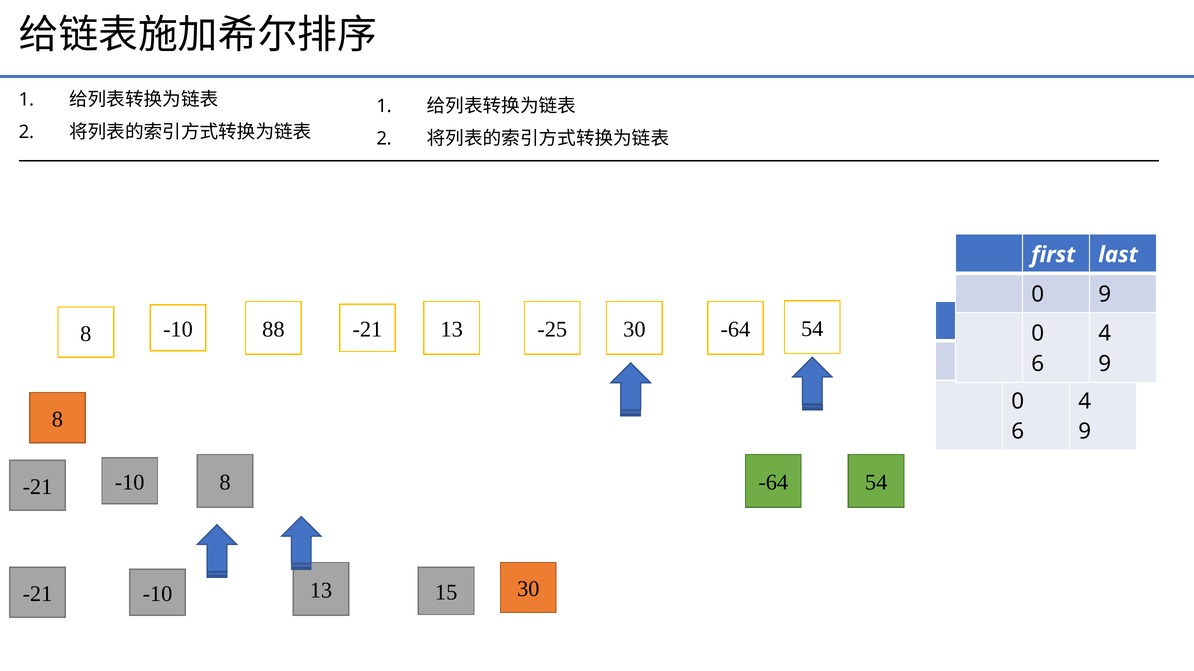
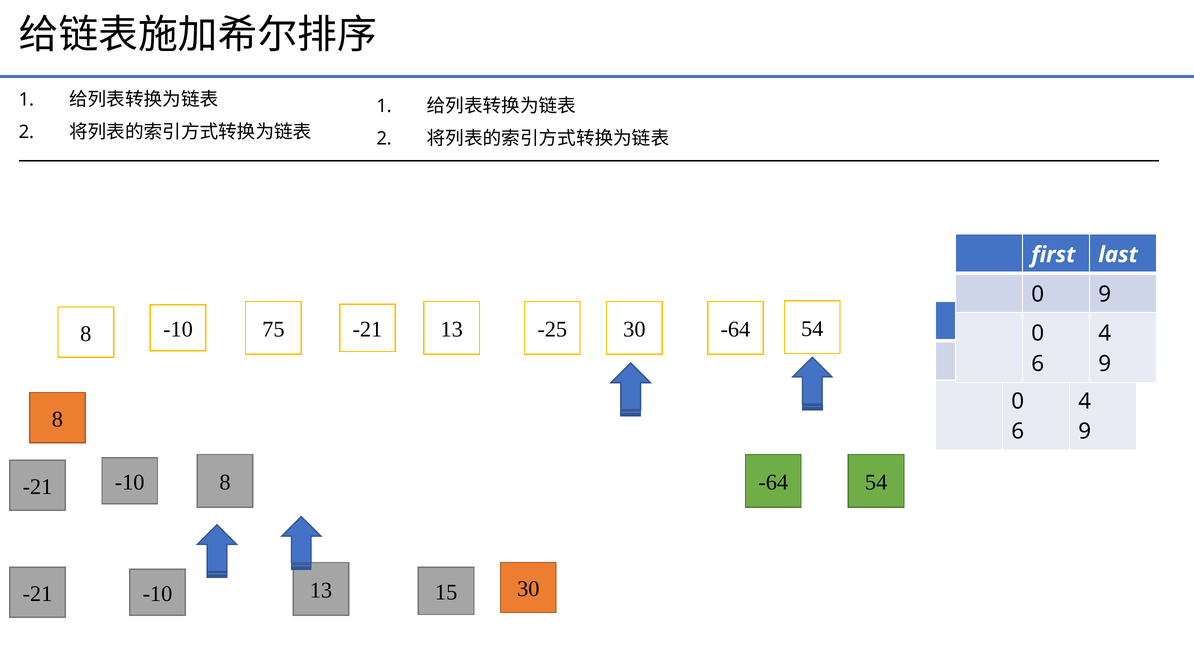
88: 88 -> 75
